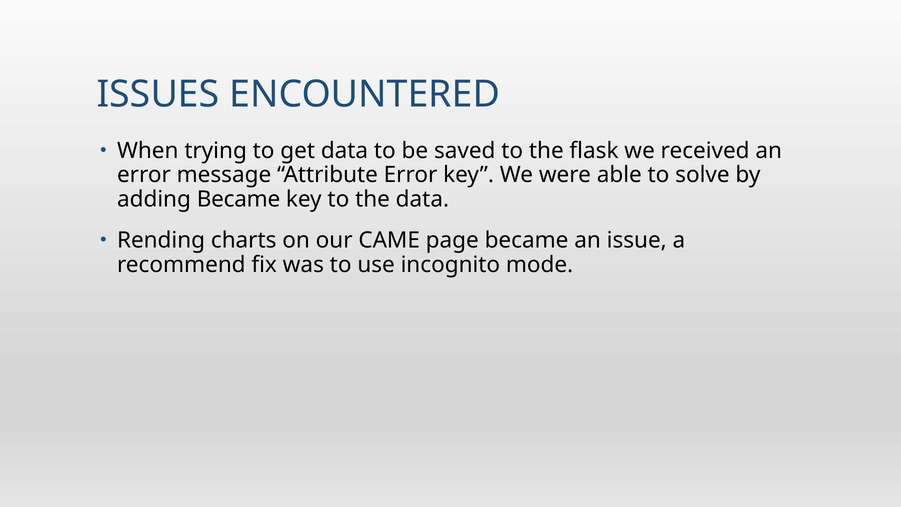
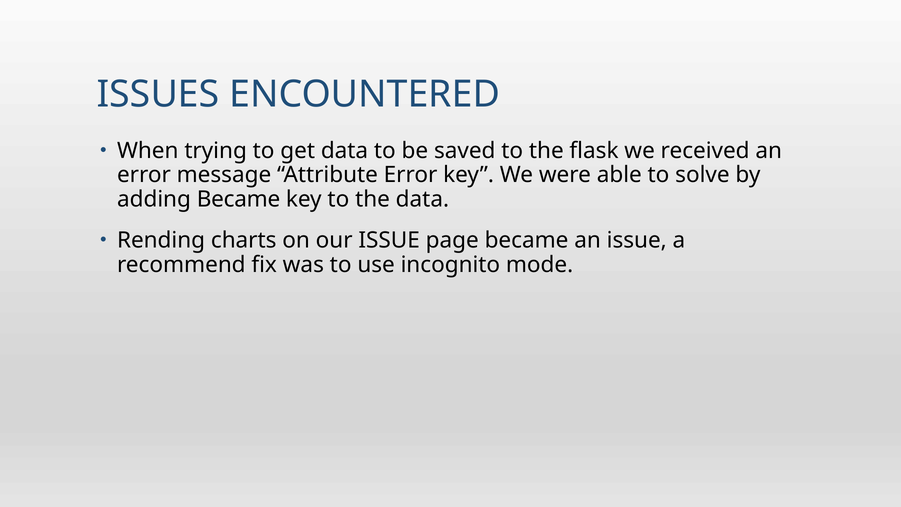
our CAME: CAME -> ISSUE
